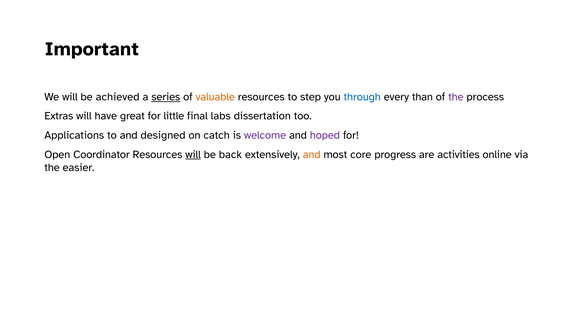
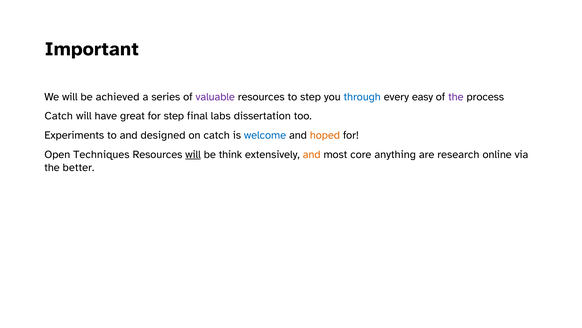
series underline: present -> none
valuable colour: orange -> purple
than: than -> easy
Extras at (59, 116): Extras -> Catch
for little: little -> step
Applications: Applications -> Experiments
welcome colour: purple -> blue
hoped colour: purple -> orange
Coordinator: Coordinator -> Techniques
back: back -> think
progress: progress -> anything
activities: activities -> research
easier: easier -> better
